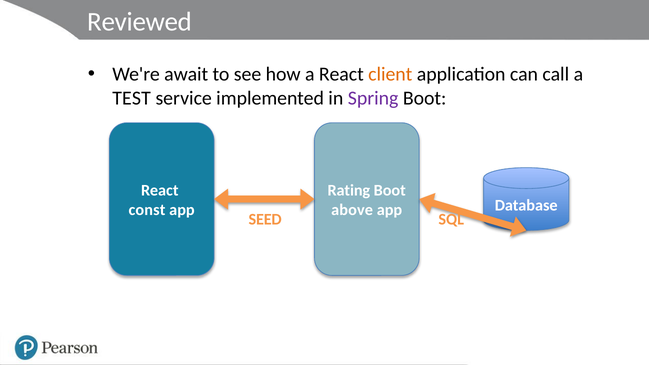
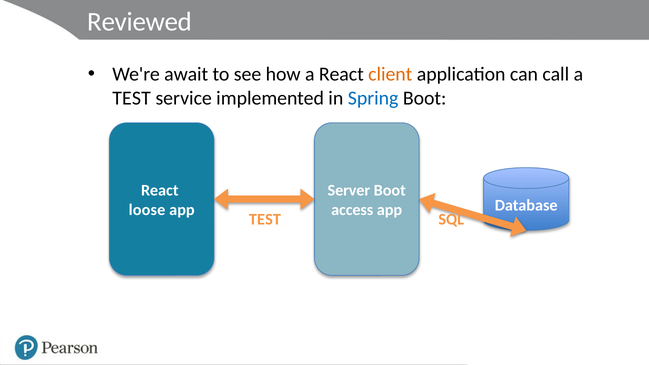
Spring colour: purple -> blue
Rating: Rating -> Server
const: const -> loose
above: above -> access
SEED at (265, 219): SEED -> TEST
